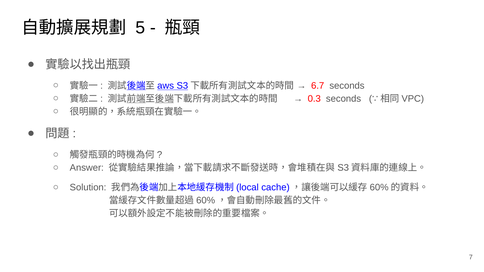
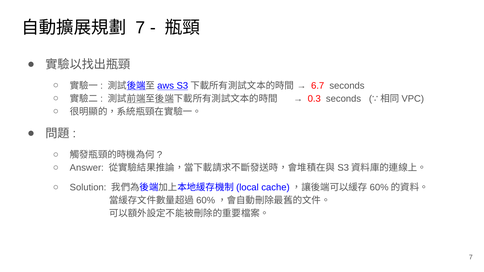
5 at (140, 28): 5 -> 7
